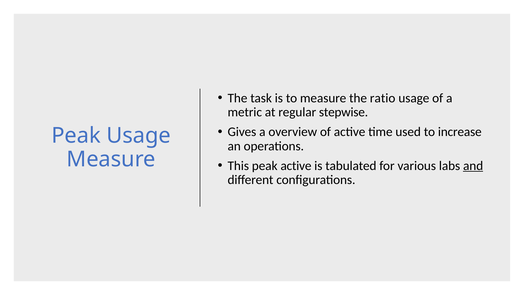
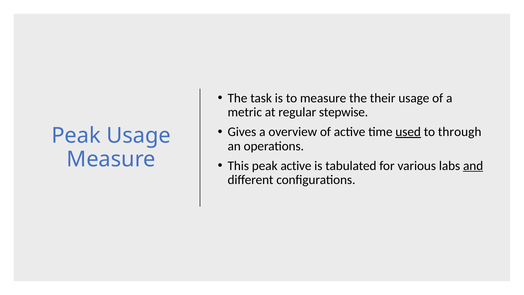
ratio: ratio -> their
used underline: none -> present
increase: increase -> through
